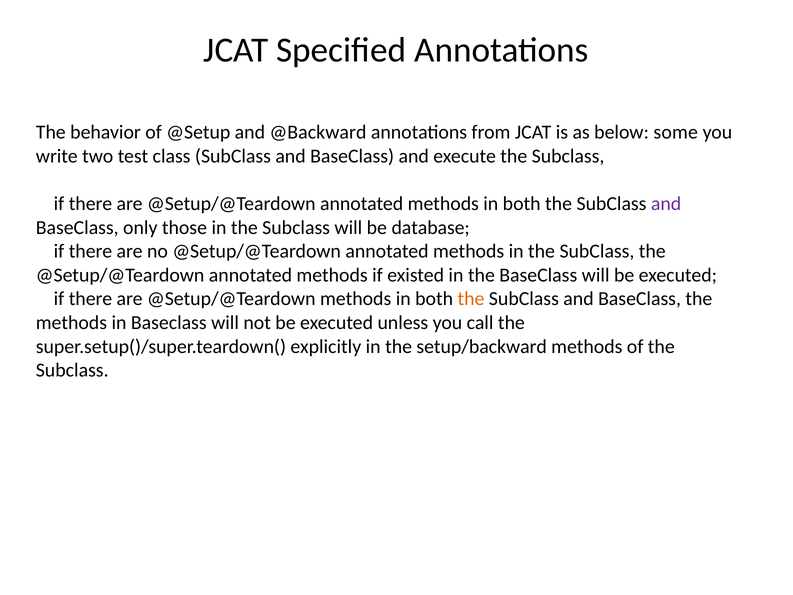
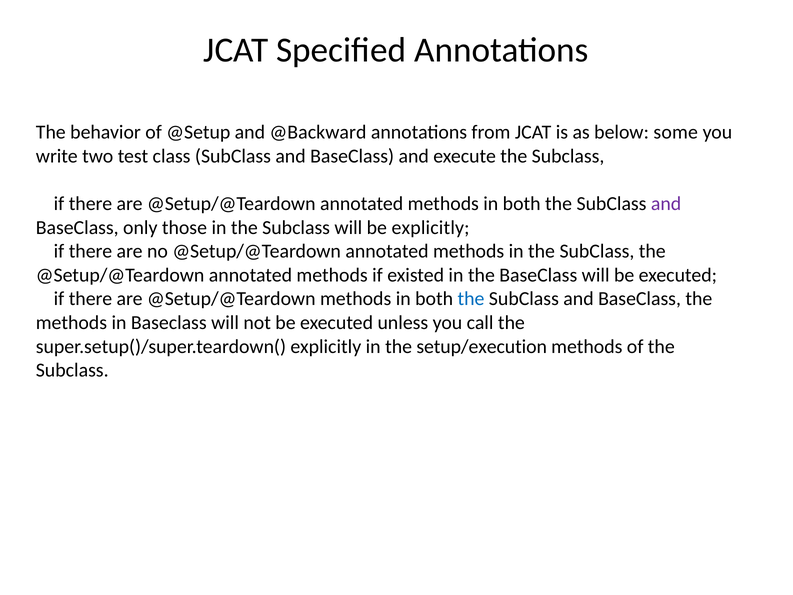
be database: database -> explicitly
the at (471, 299) colour: orange -> blue
setup/backward: setup/backward -> setup/execution
